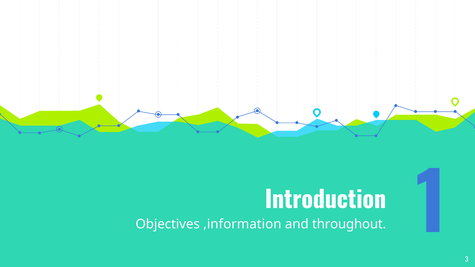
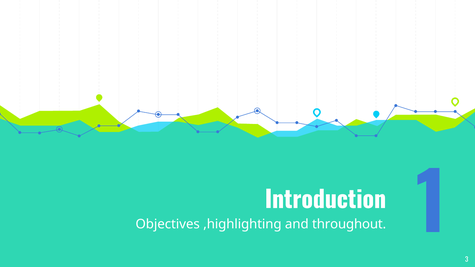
,information: ,information -> ,highlighting
